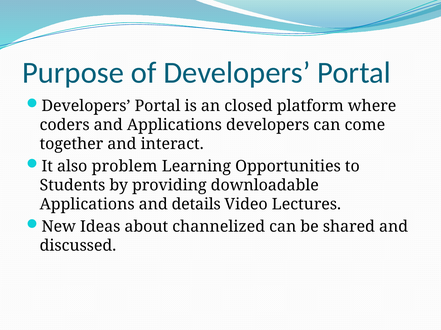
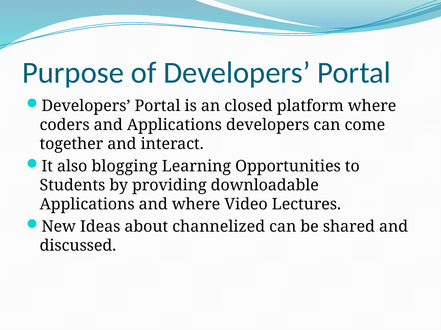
problem: problem -> blogging
and details: details -> where
